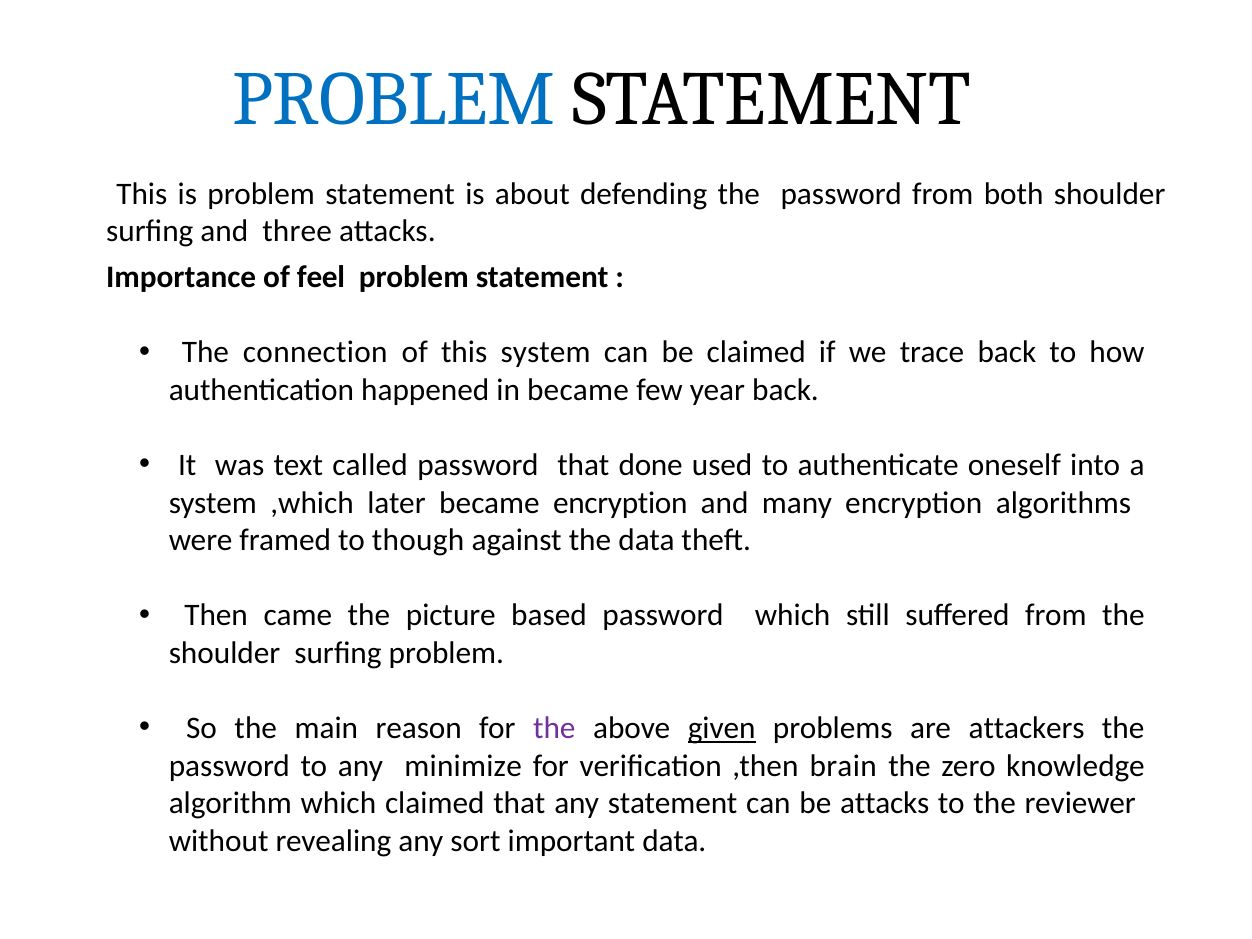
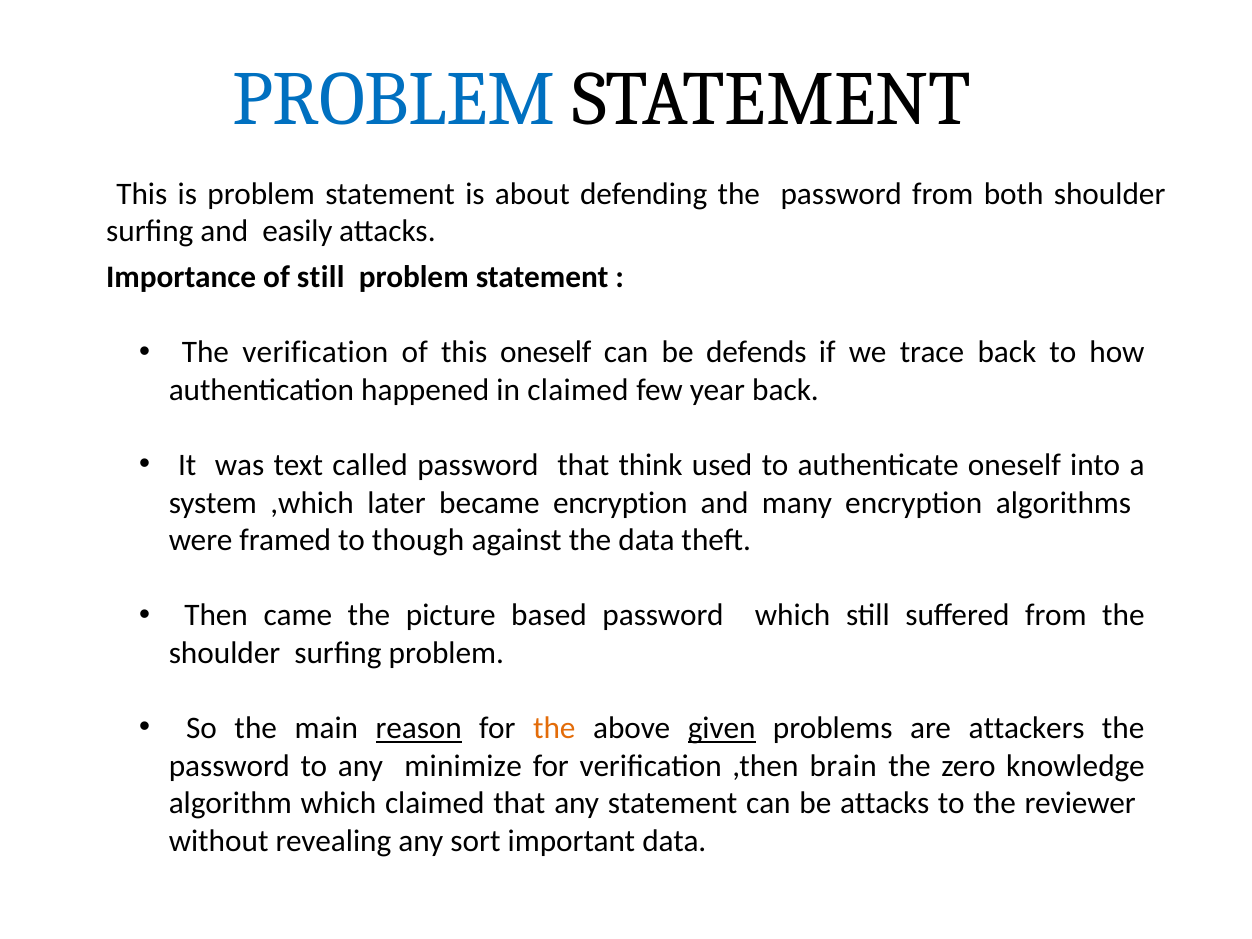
three: three -> easily
of feel: feel -> still
The connection: connection -> verification
this system: system -> oneself
be claimed: claimed -> defends
in became: became -> claimed
done: done -> think
reason underline: none -> present
the at (554, 728) colour: purple -> orange
